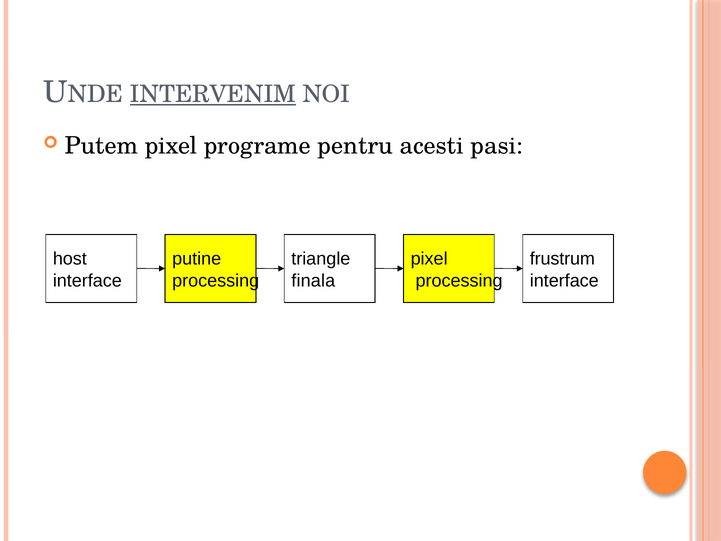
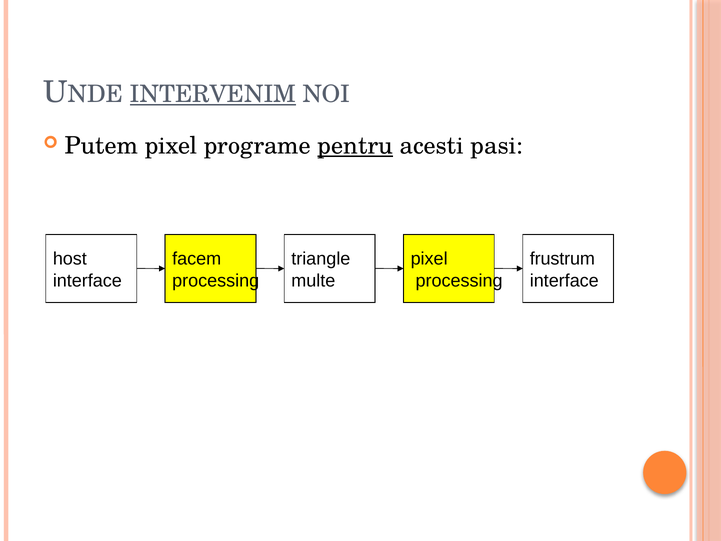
pentru underline: none -> present
putine: putine -> facem
finala: finala -> multe
